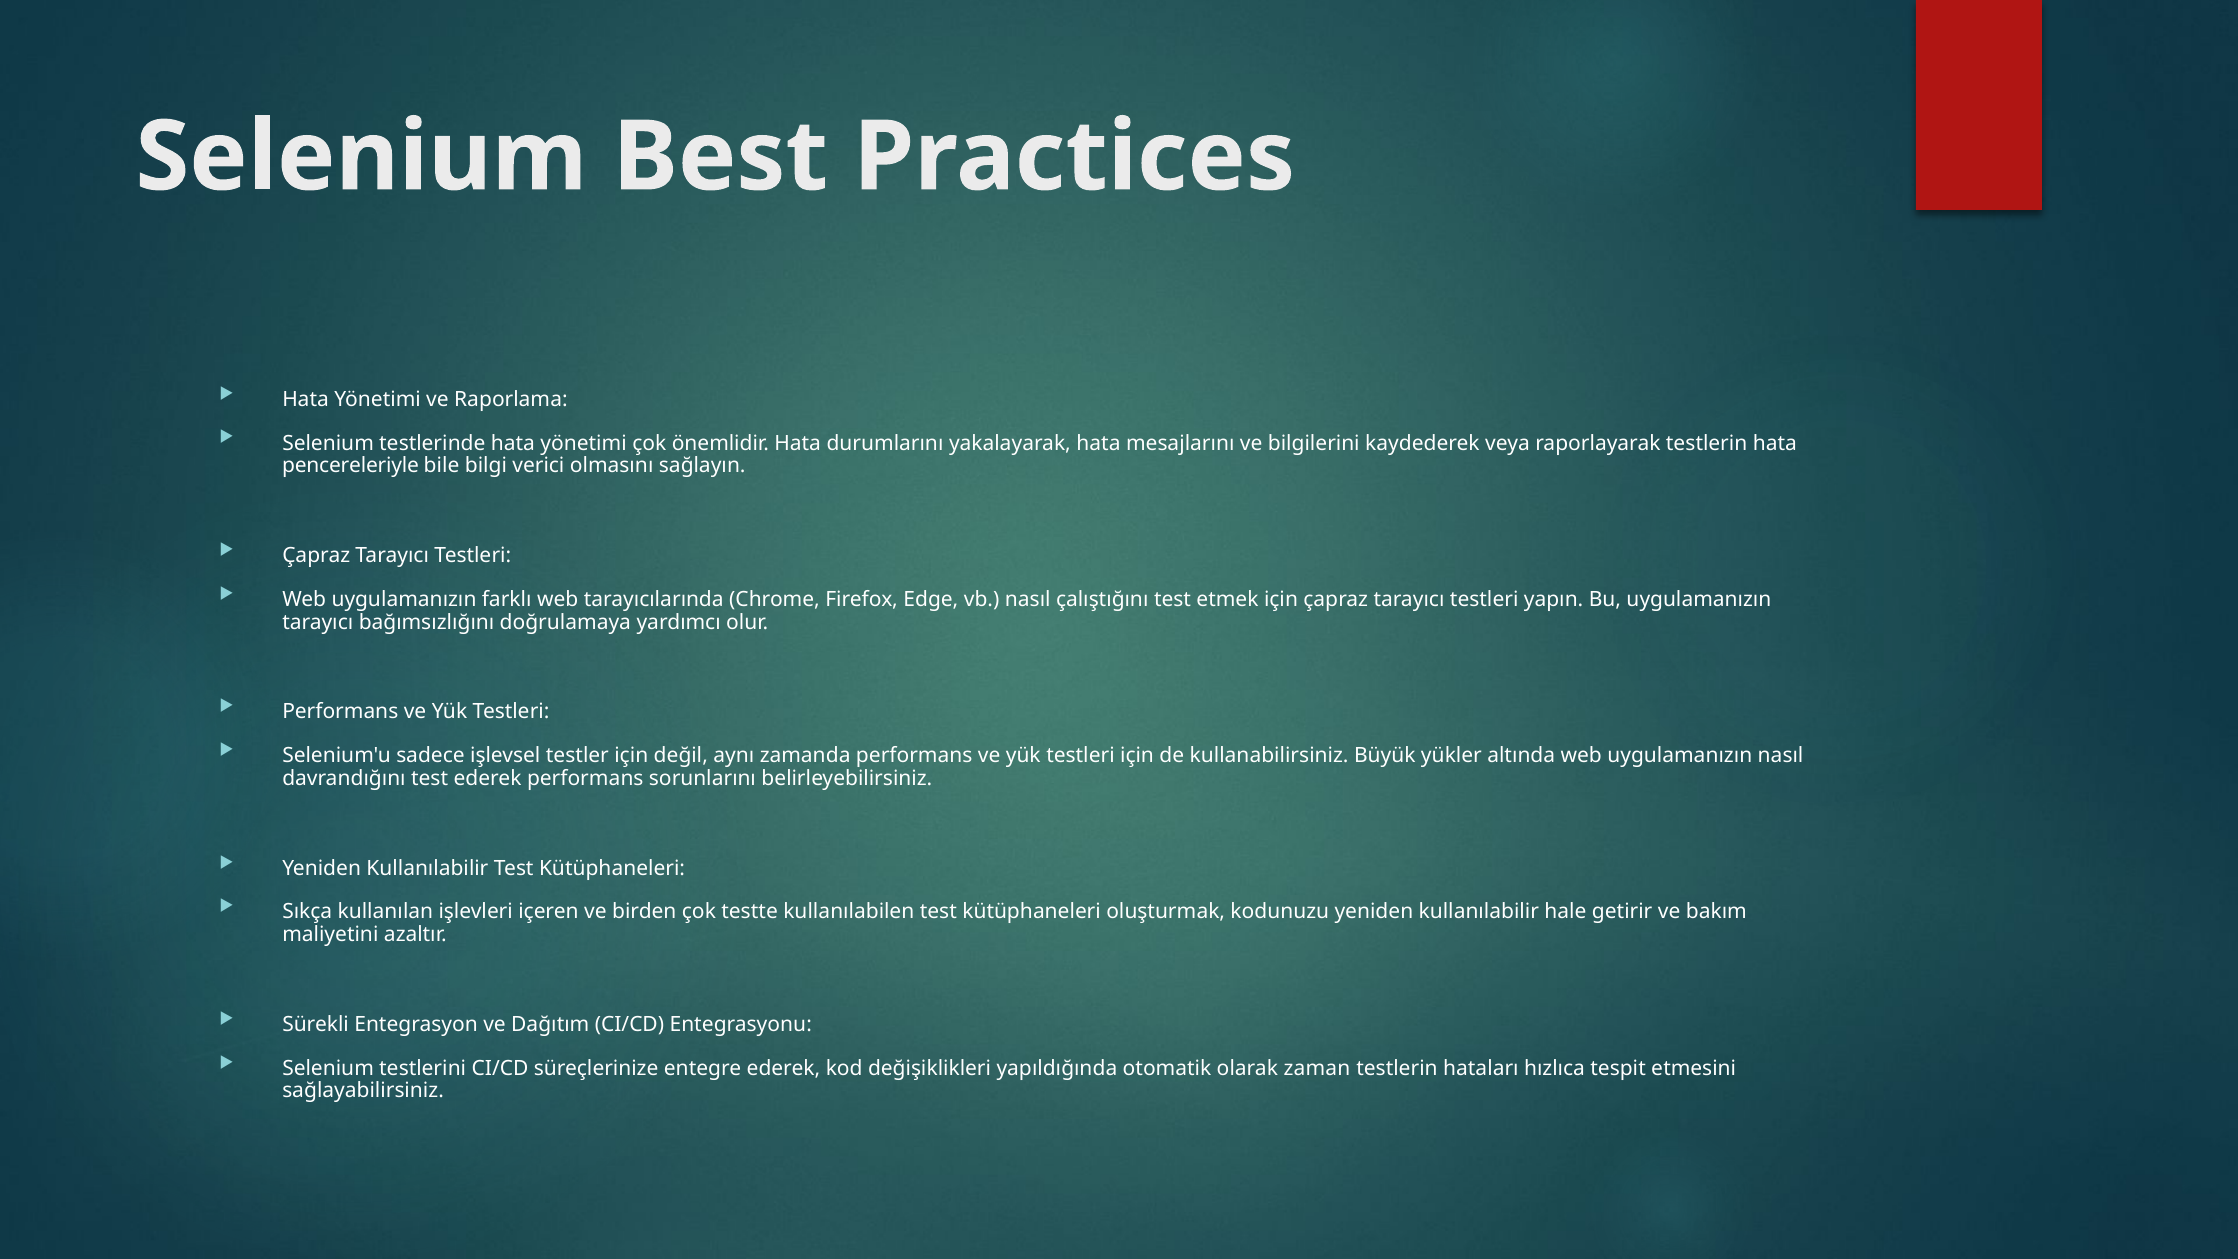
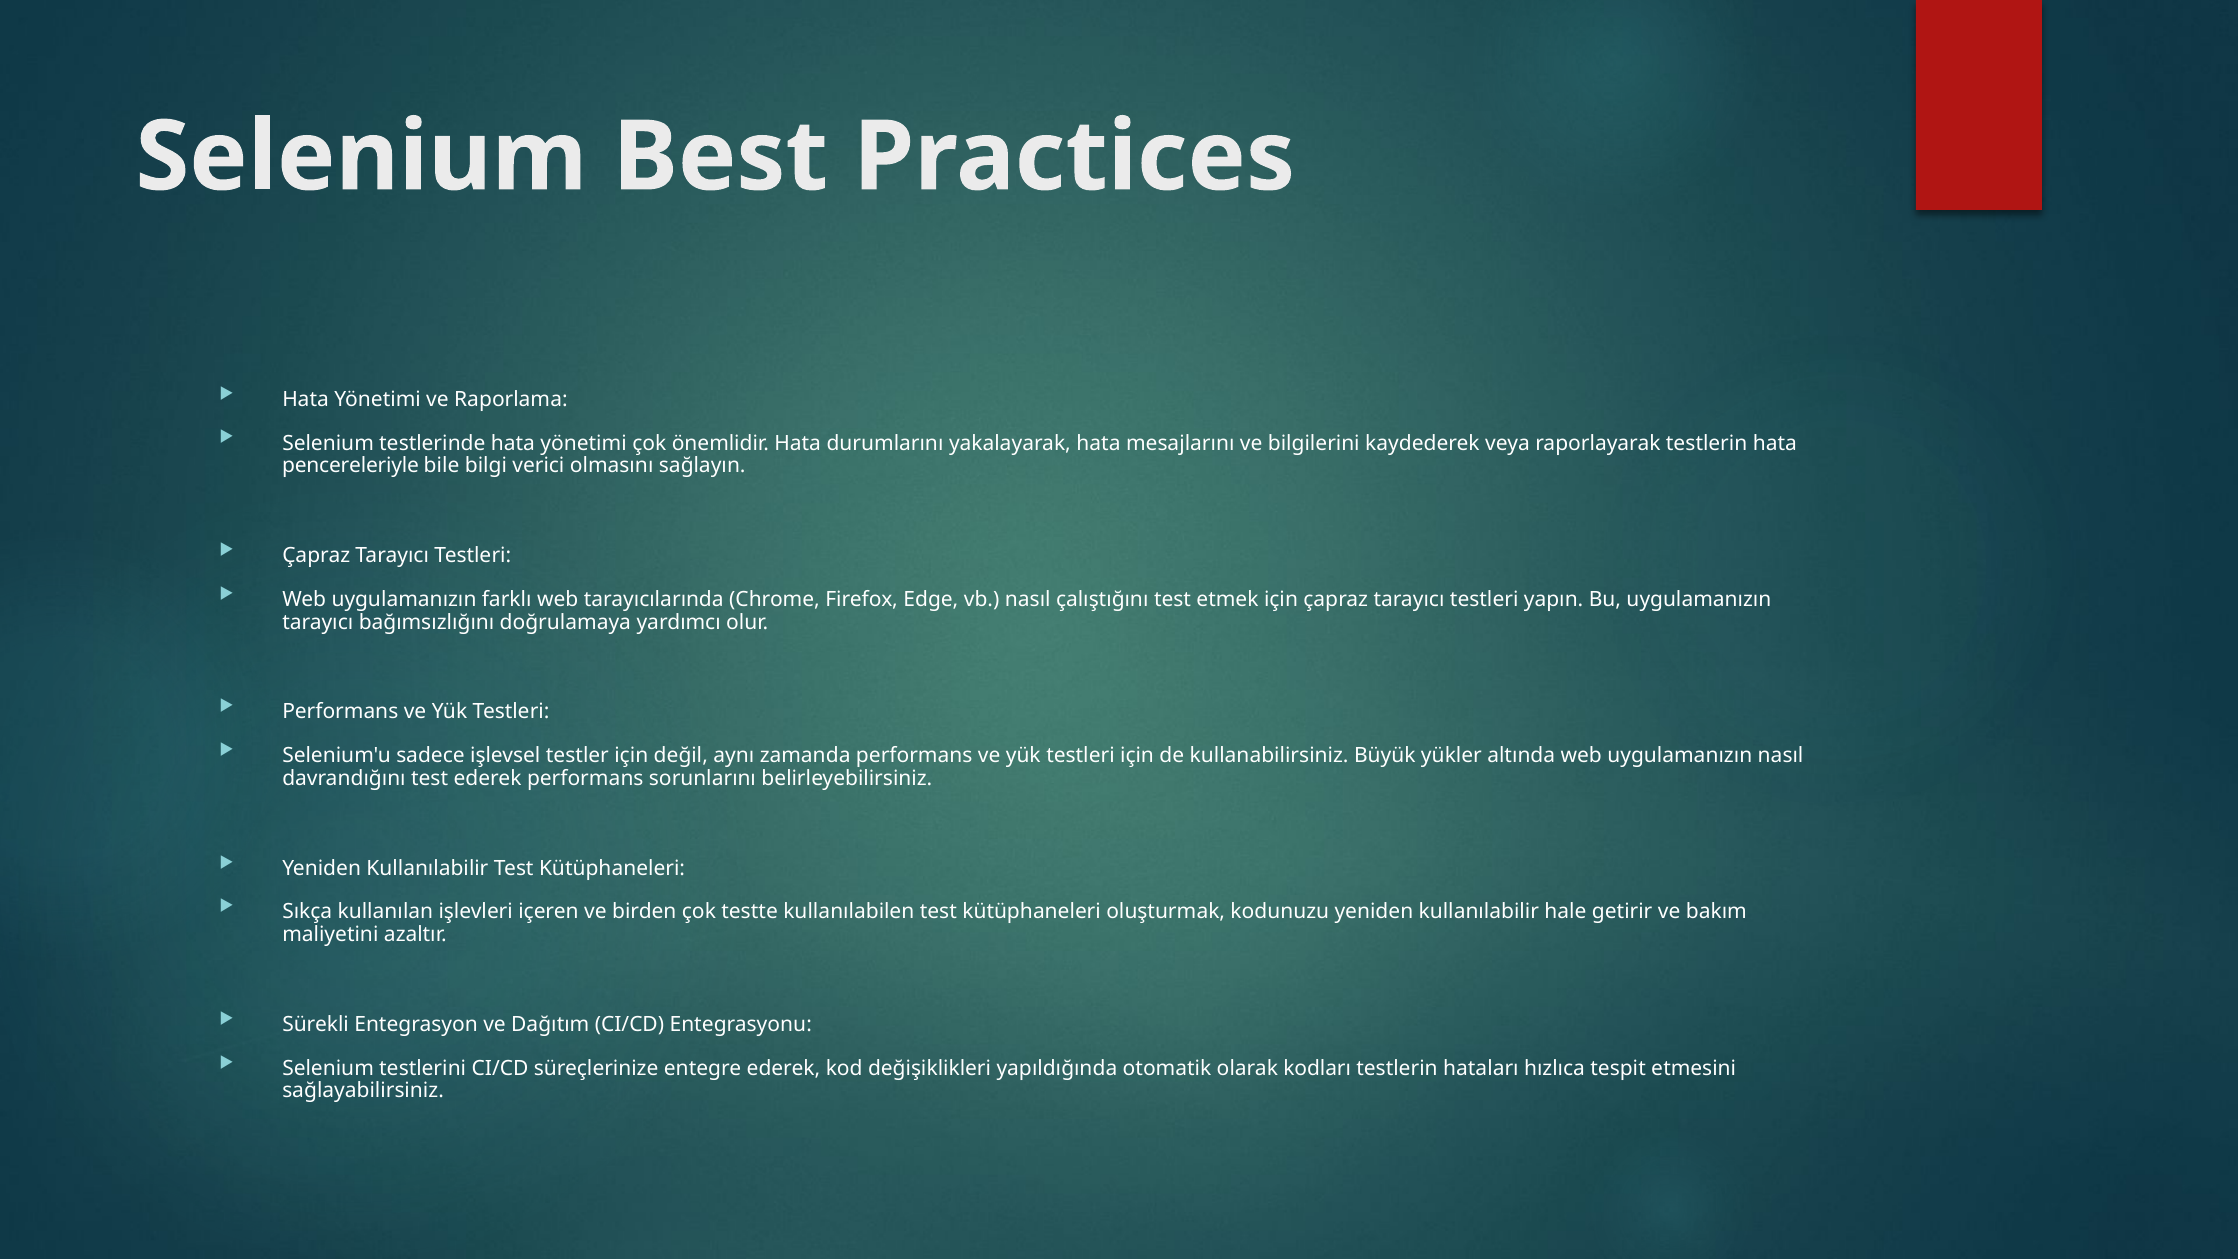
zaman: zaman -> kodları
